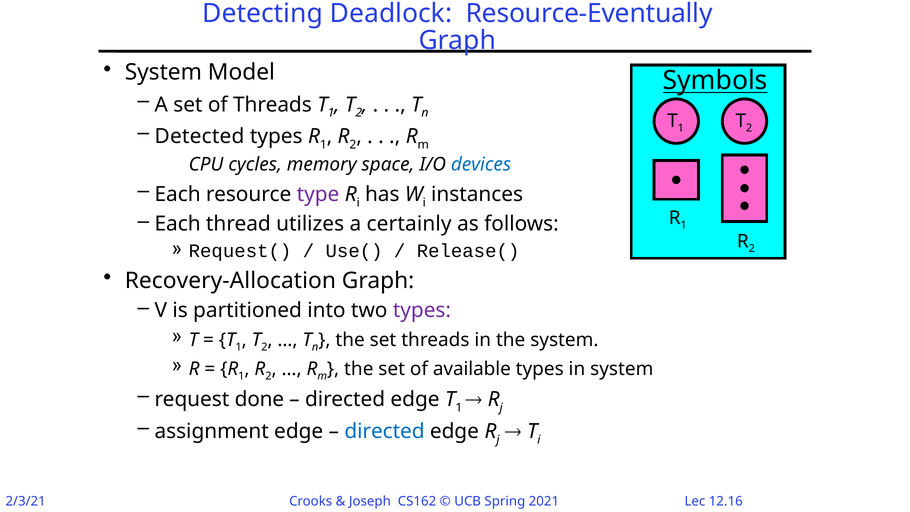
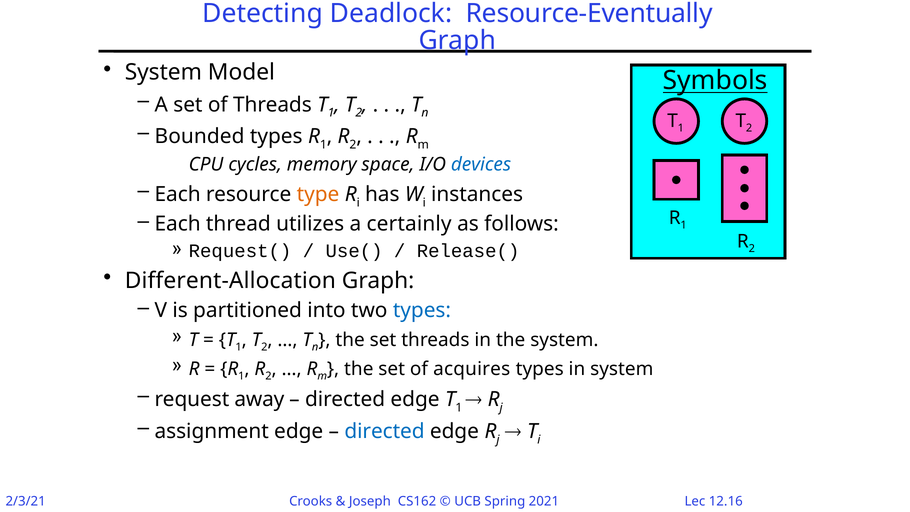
Detected: Detected -> Bounded
type colour: purple -> orange
Recovery-Allocation: Recovery-Allocation -> Different-Allocation
types at (422, 310) colour: purple -> blue
available: available -> acquires
done: done -> away
